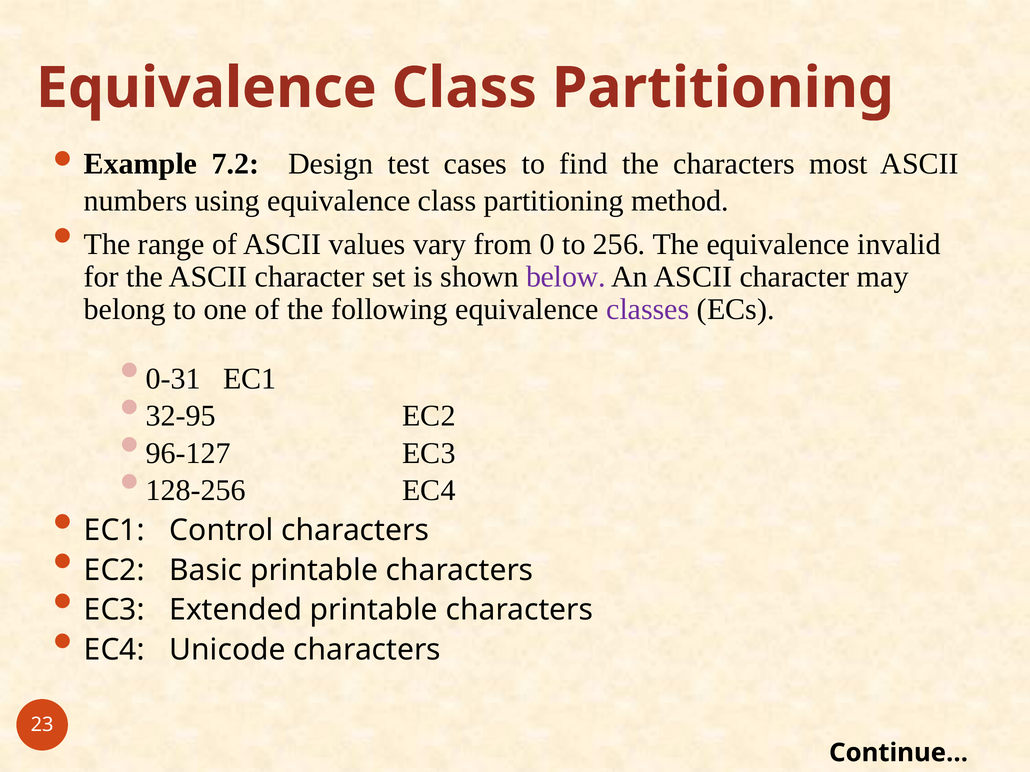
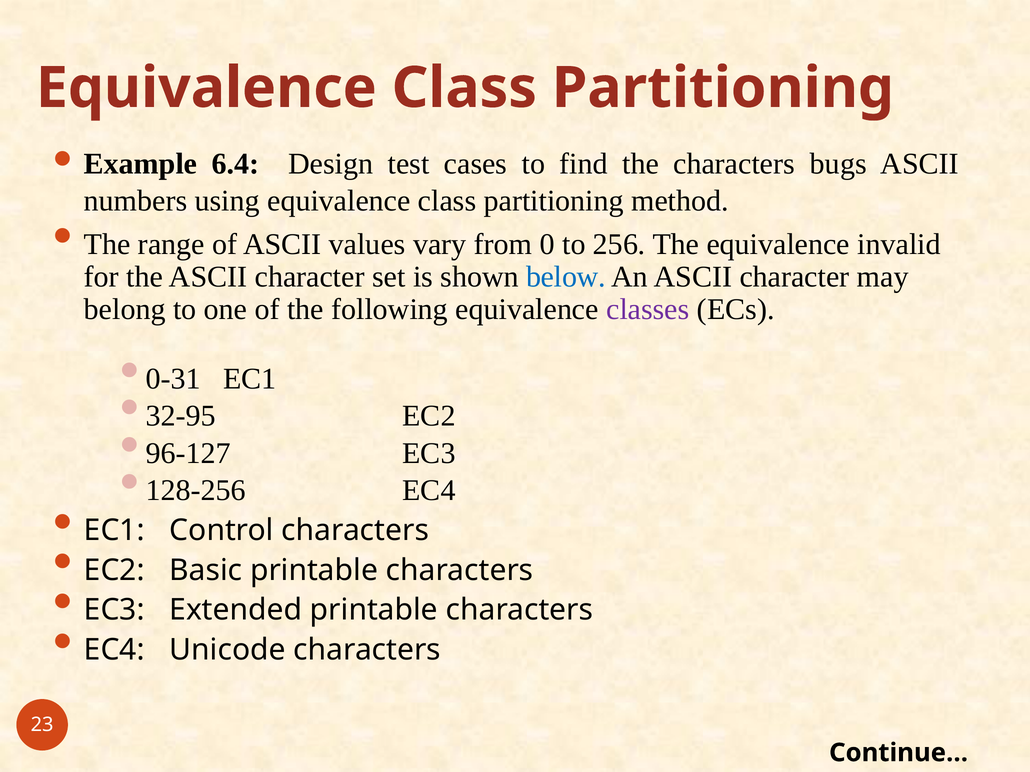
7.2: 7.2 -> 6.4
most: most -> bugs
below colour: purple -> blue
